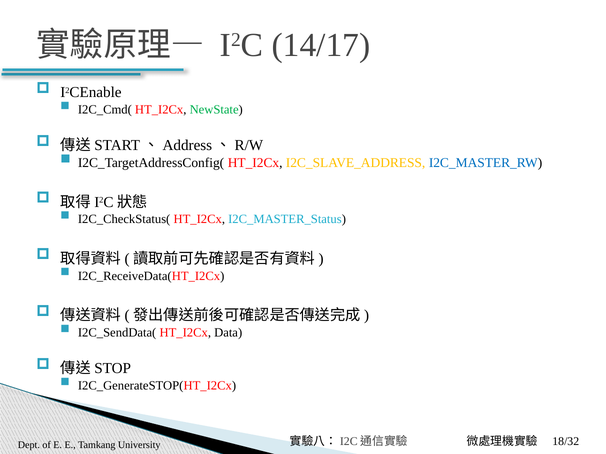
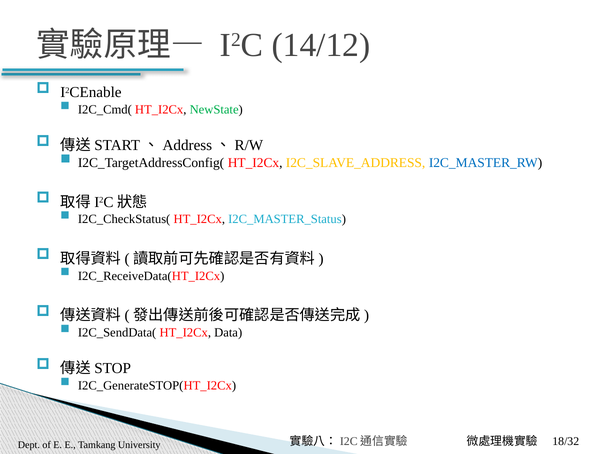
14/17: 14/17 -> 14/12
